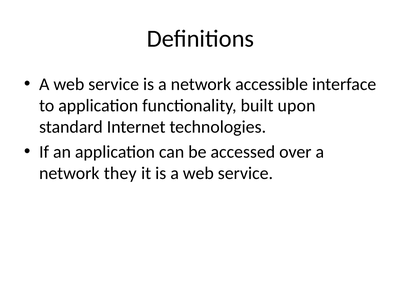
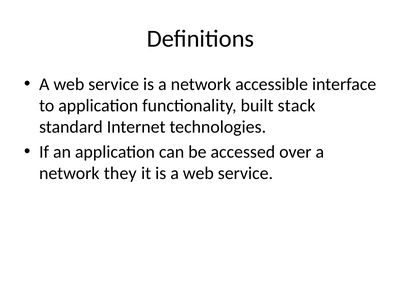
upon: upon -> stack
